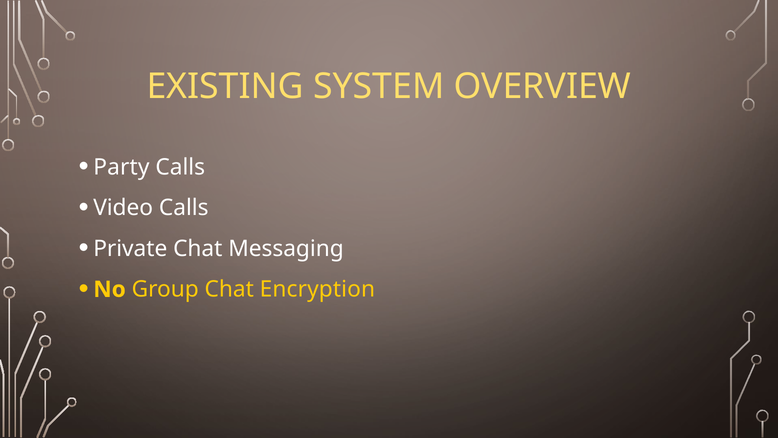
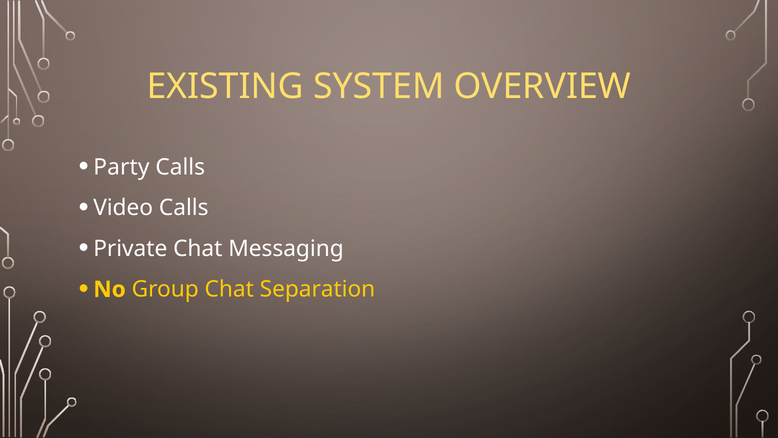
Encryption: Encryption -> Separation
